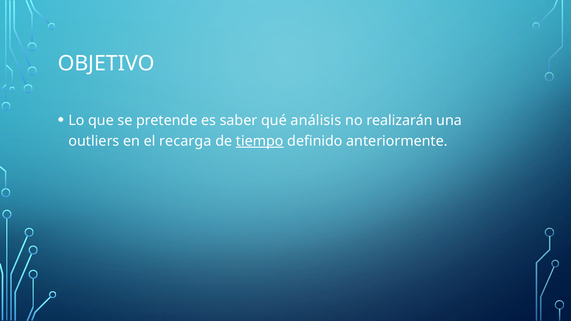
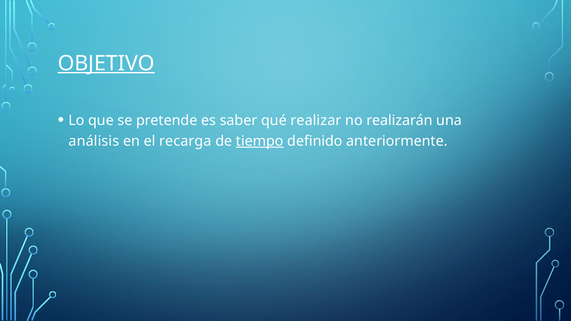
OBJETIVO underline: none -> present
análisis: análisis -> realizar
outliers: outliers -> análisis
